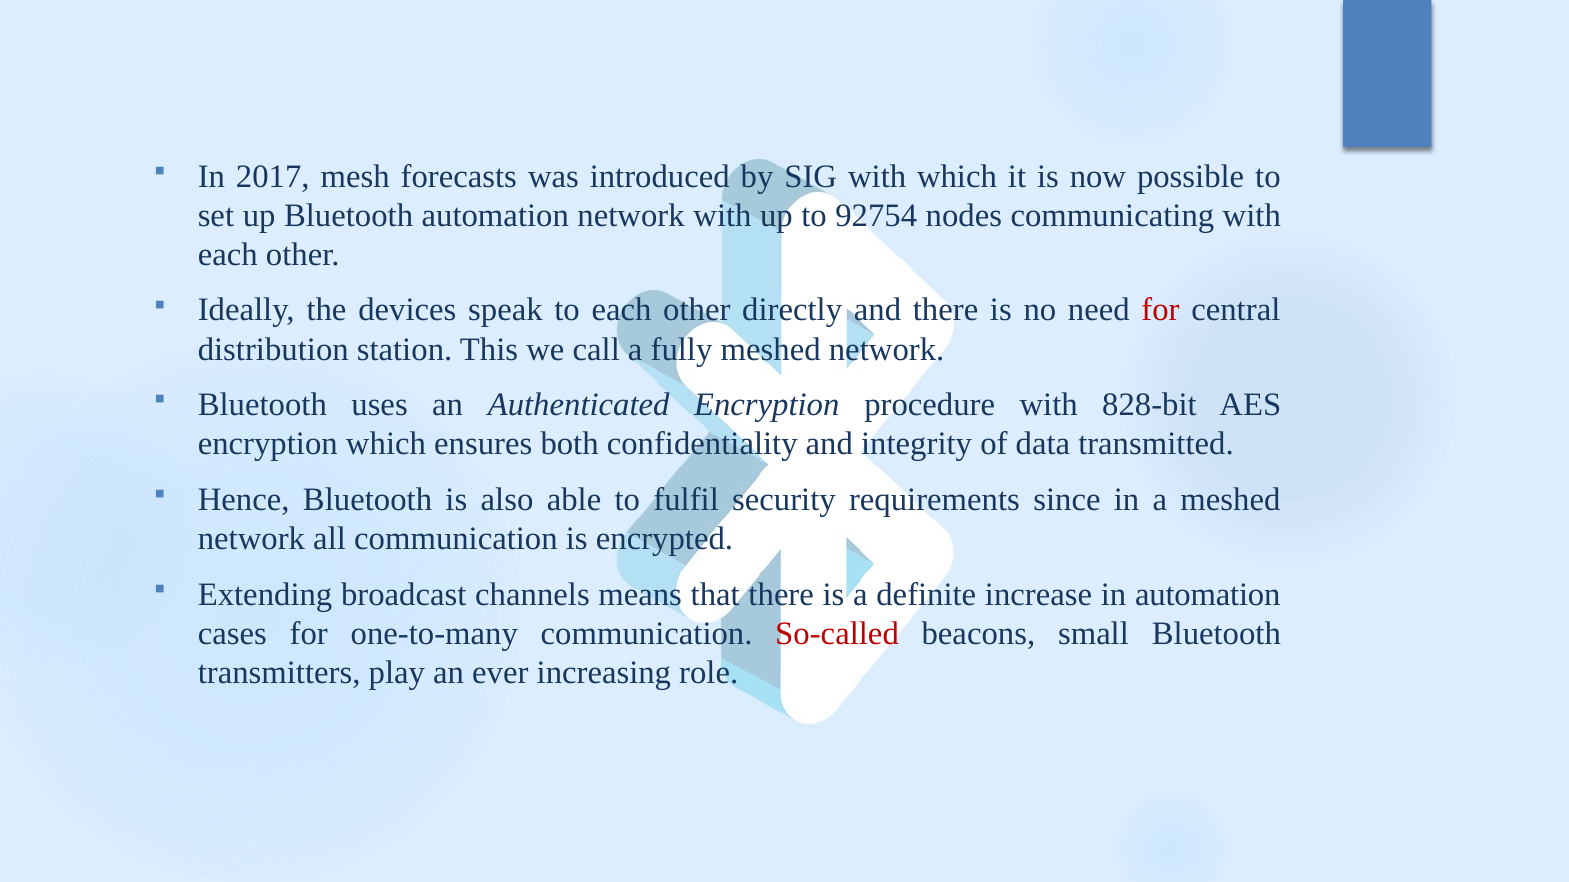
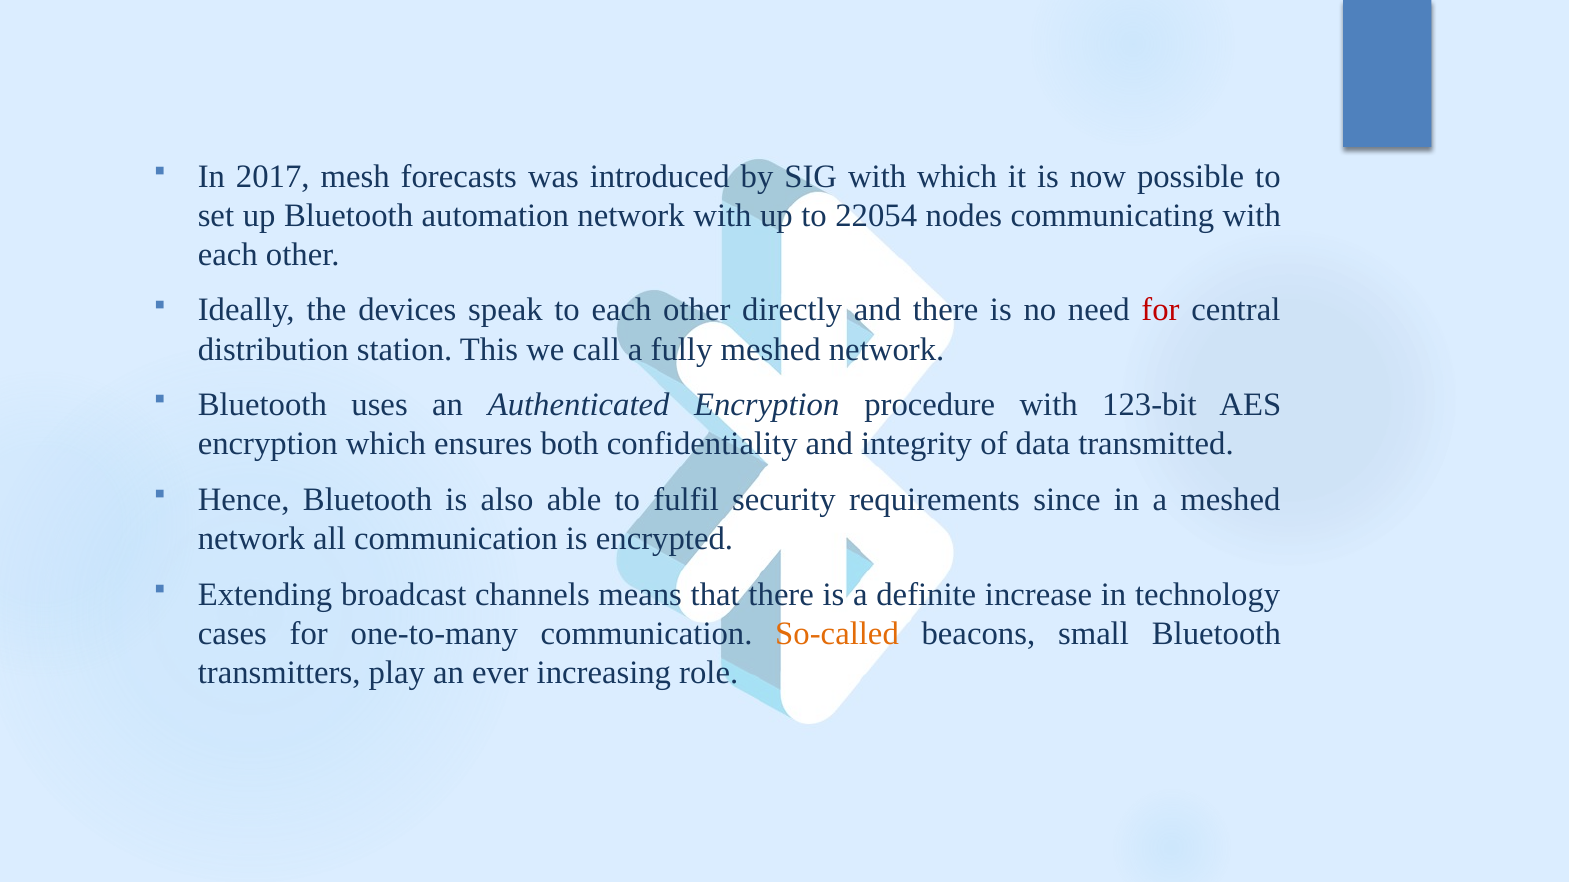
92754: 92754 -> 22054
828-bit: 828-bit -> 123-bit
in automation: automation -> technology
So-called colour: red -> orange
